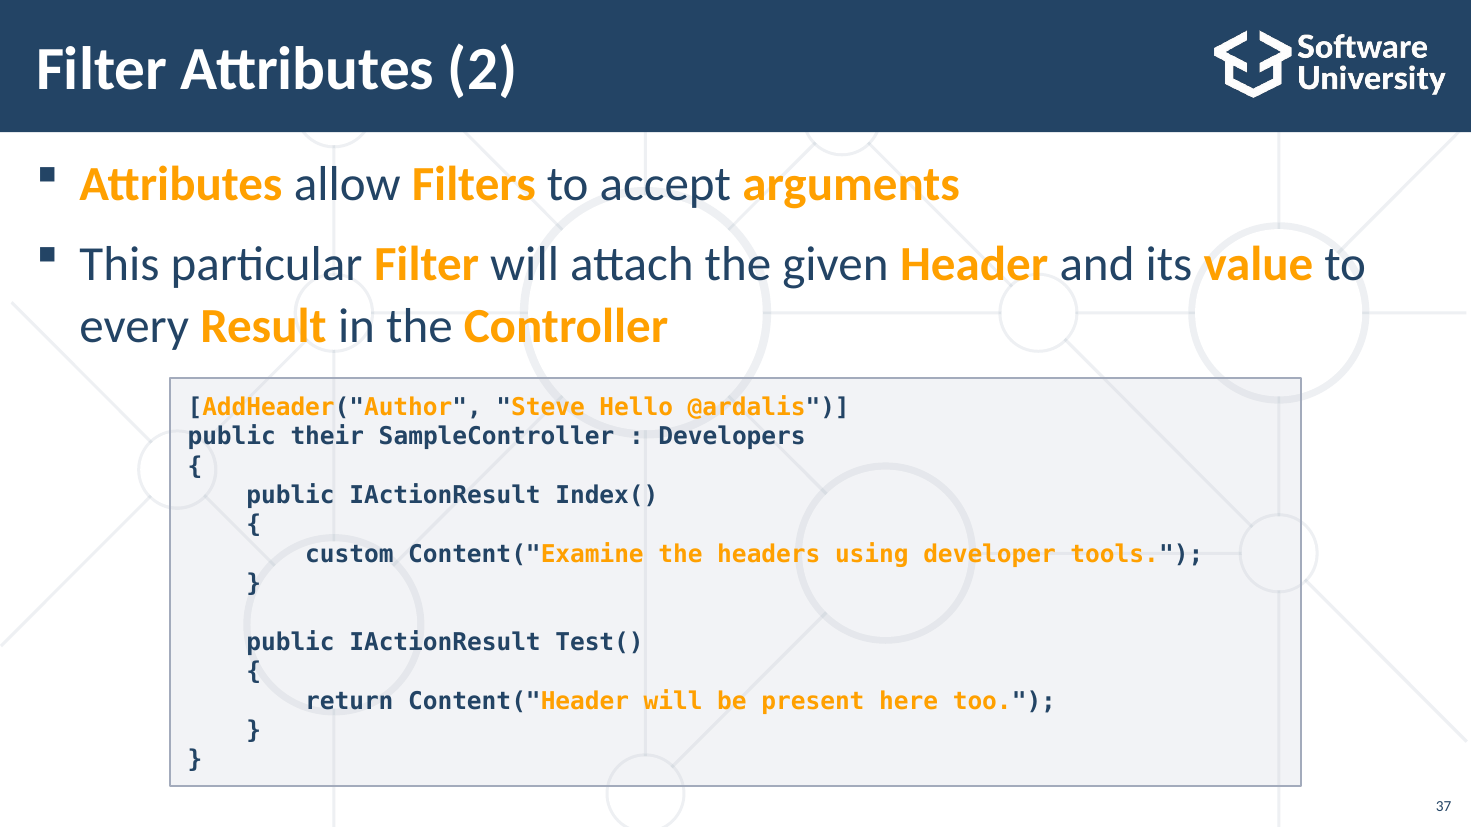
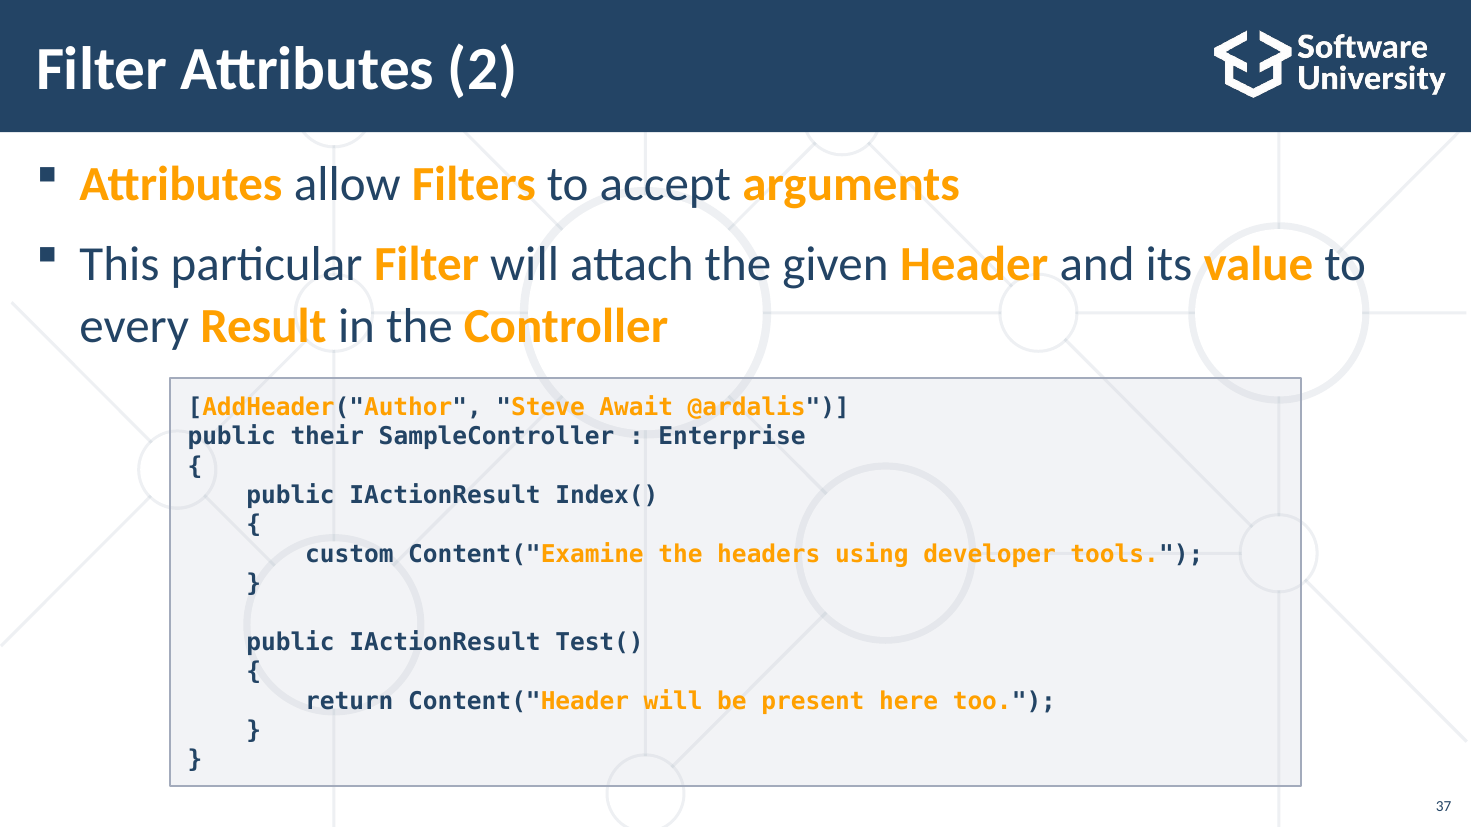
Hello: Hello -> Await
Developers: Developers -> Enterprise
